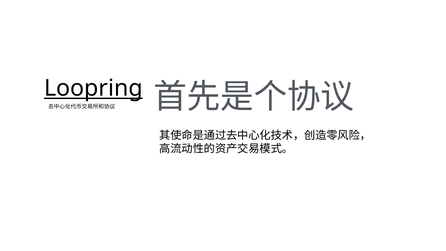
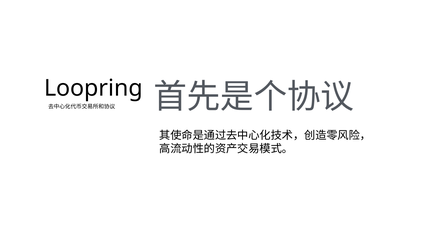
Loopring underline: present -> none
